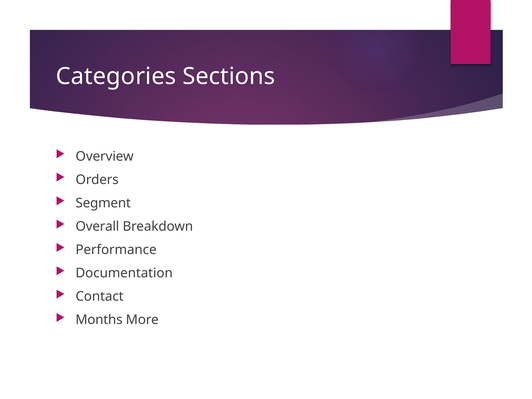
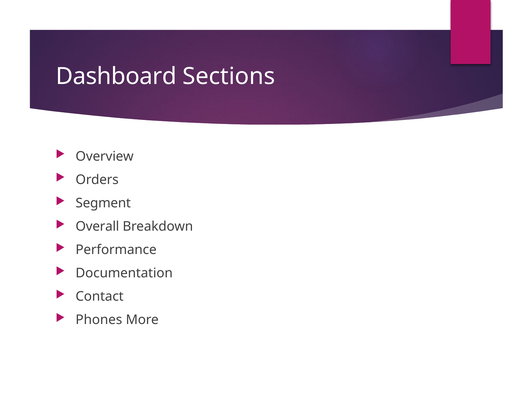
Categories: Categories -> Dashboard
Months: Months -> Phones
